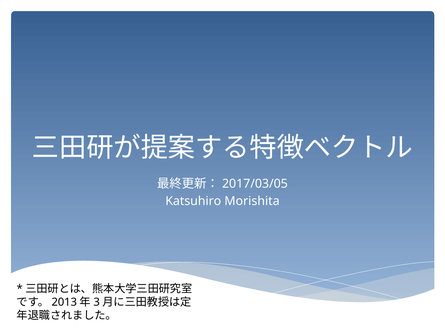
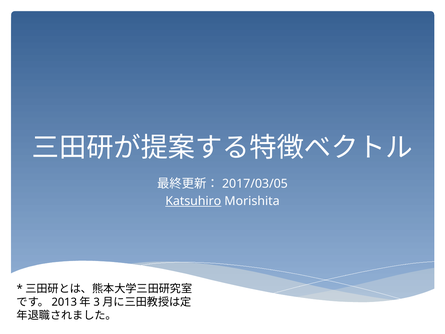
Katsuhiro underline: none -> present
